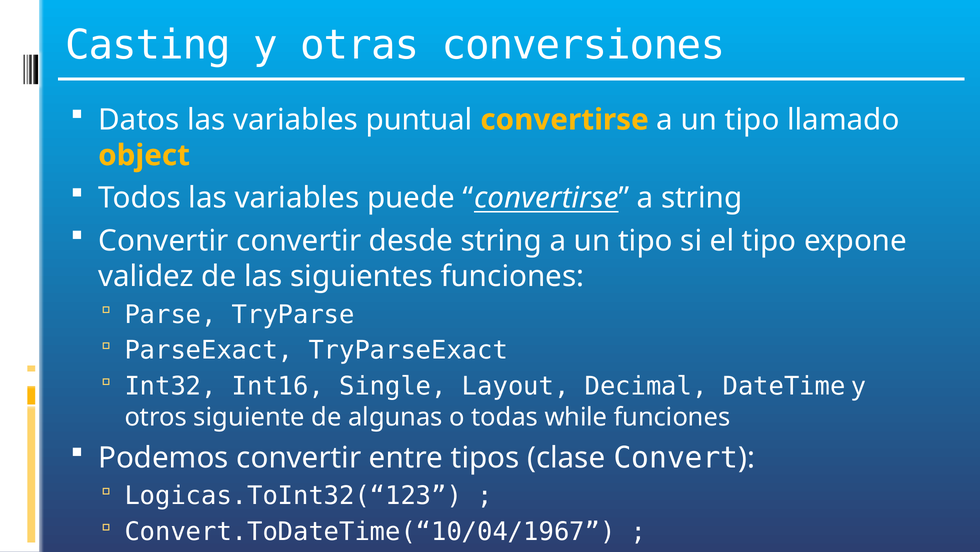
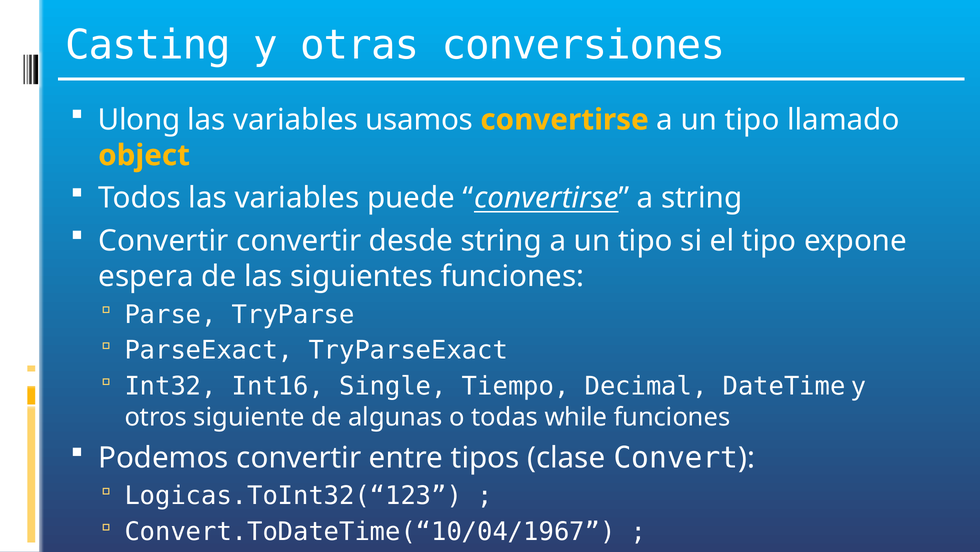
Datos: Datos -> Ulong
puntual: puntual -> usamos
validez: validez -> espera
Layout: Layout -> Tiempo
